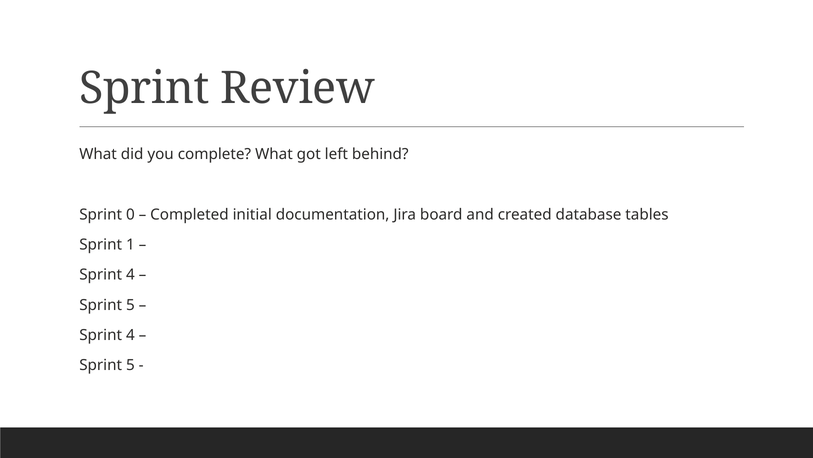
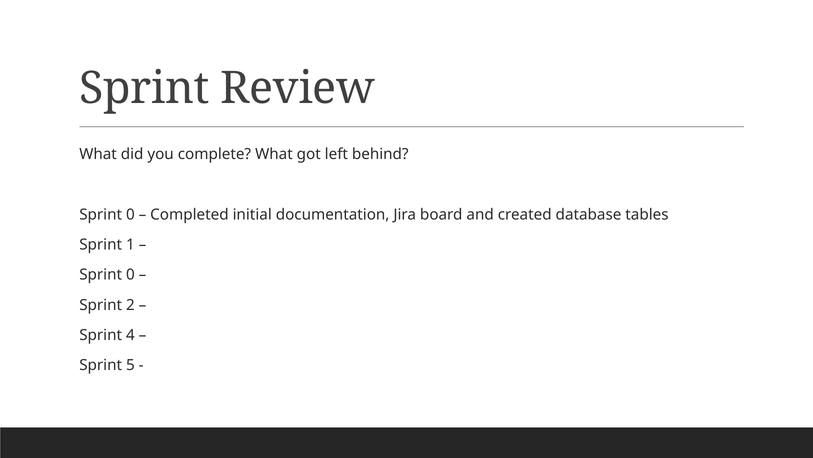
4 at (130, 274): 4 -> 0
5 at (130, 305): 5 -> 2
